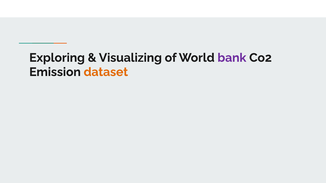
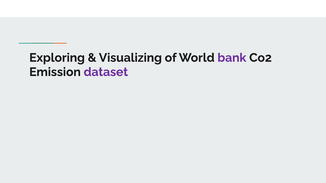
dataset colour: orange -> purple
